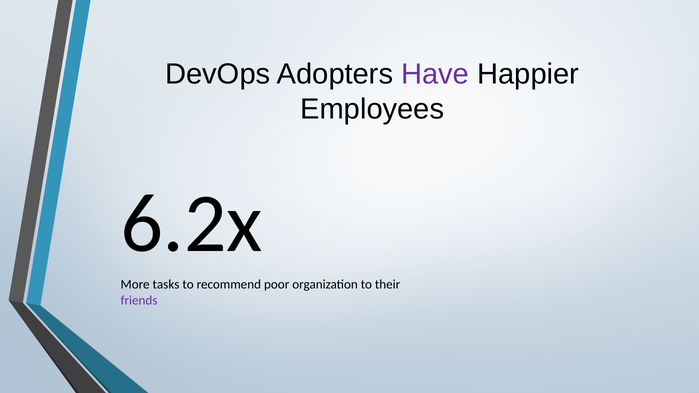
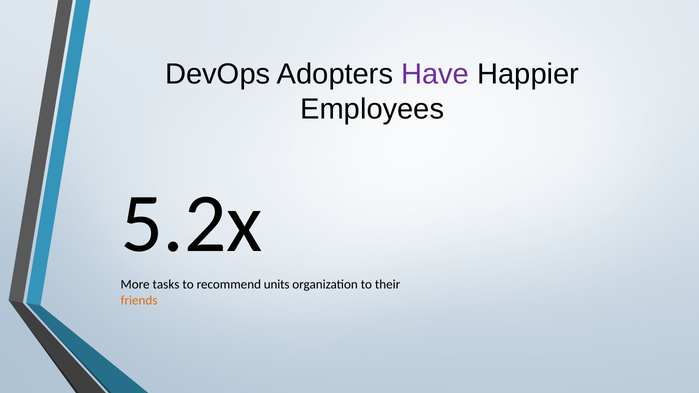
6.2x: 6.2x -> 5.2x
poor: poor -> units
friends colour: purple -> orange
